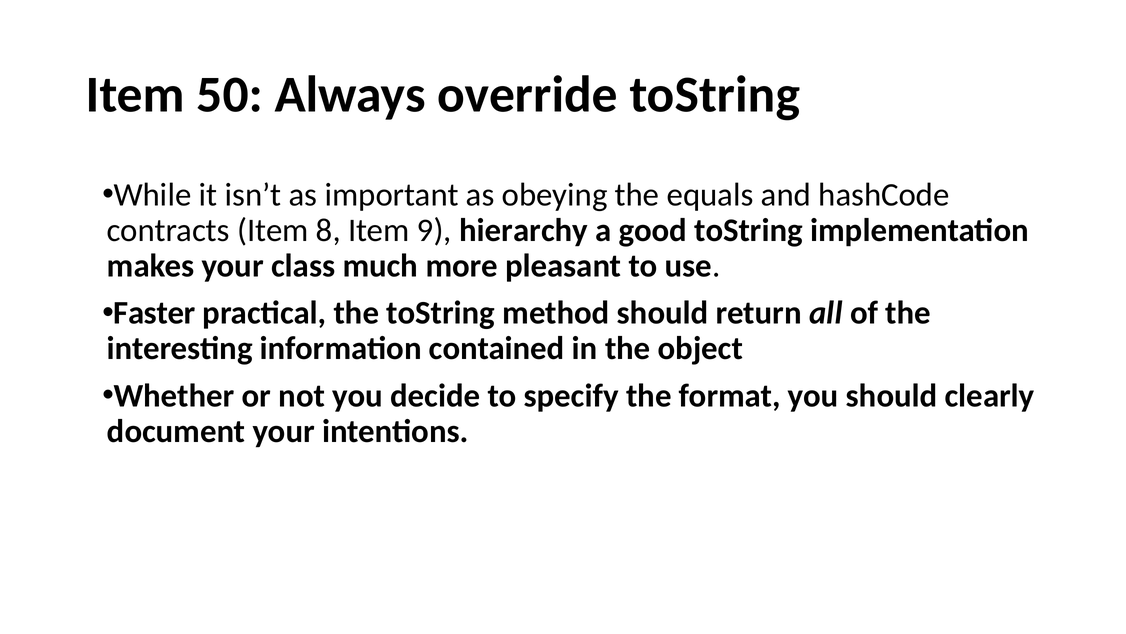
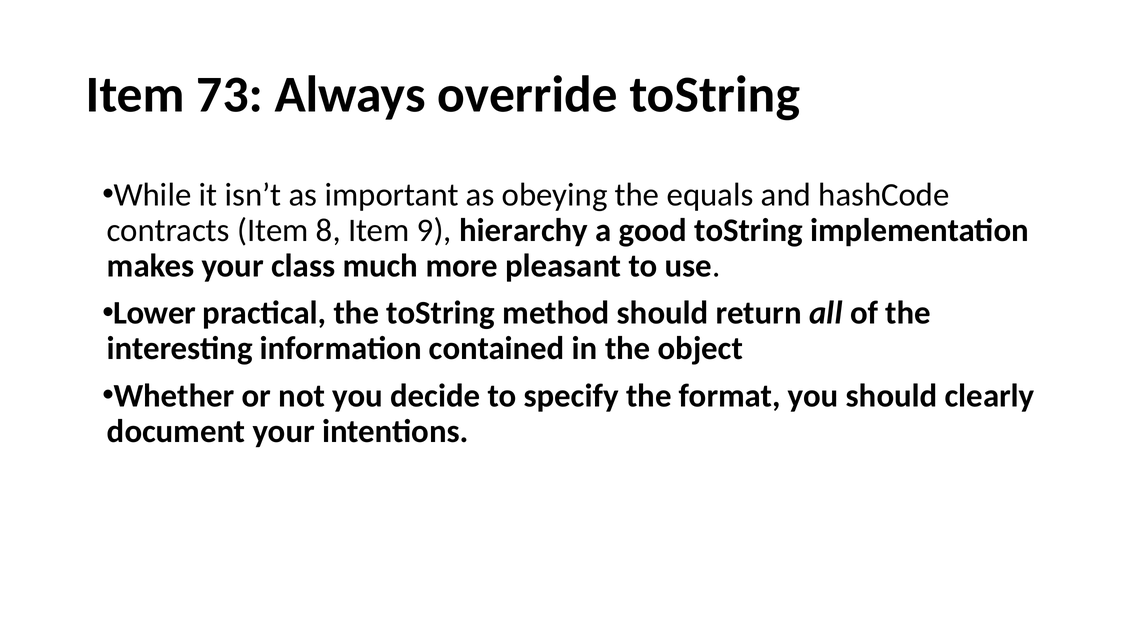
50: 50 -> 73
Faster: Faster -> Lower
